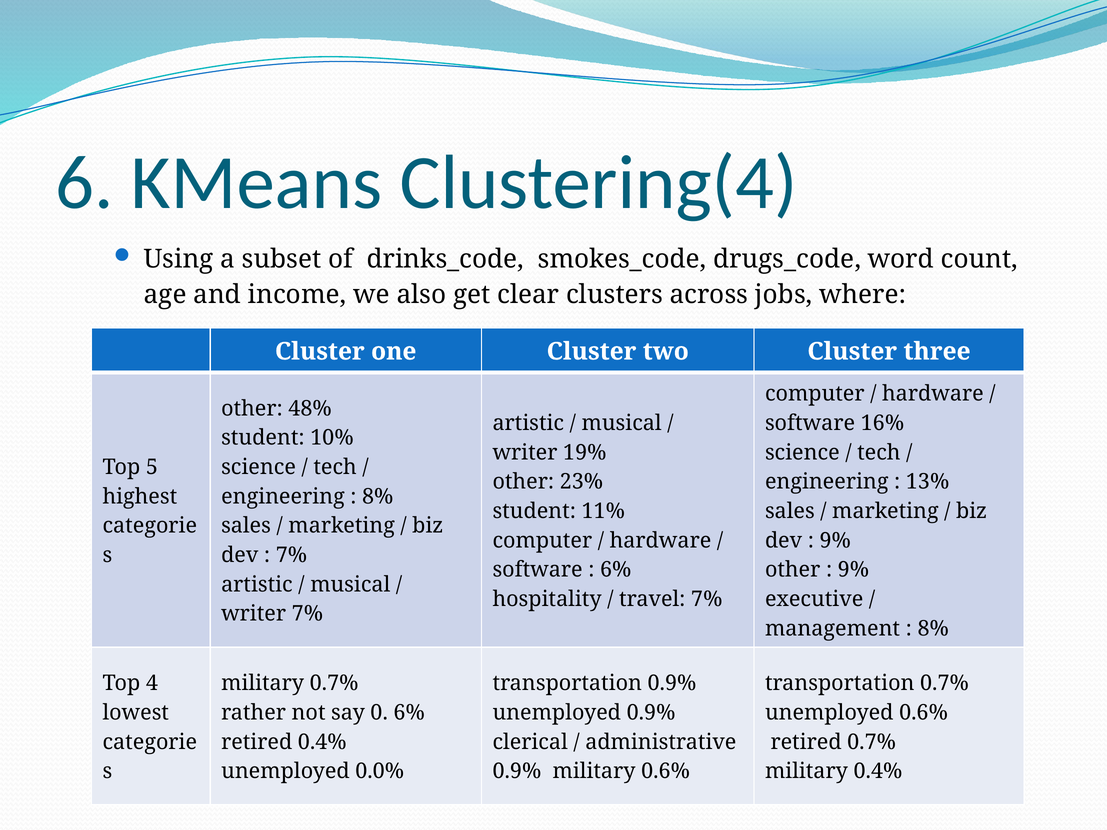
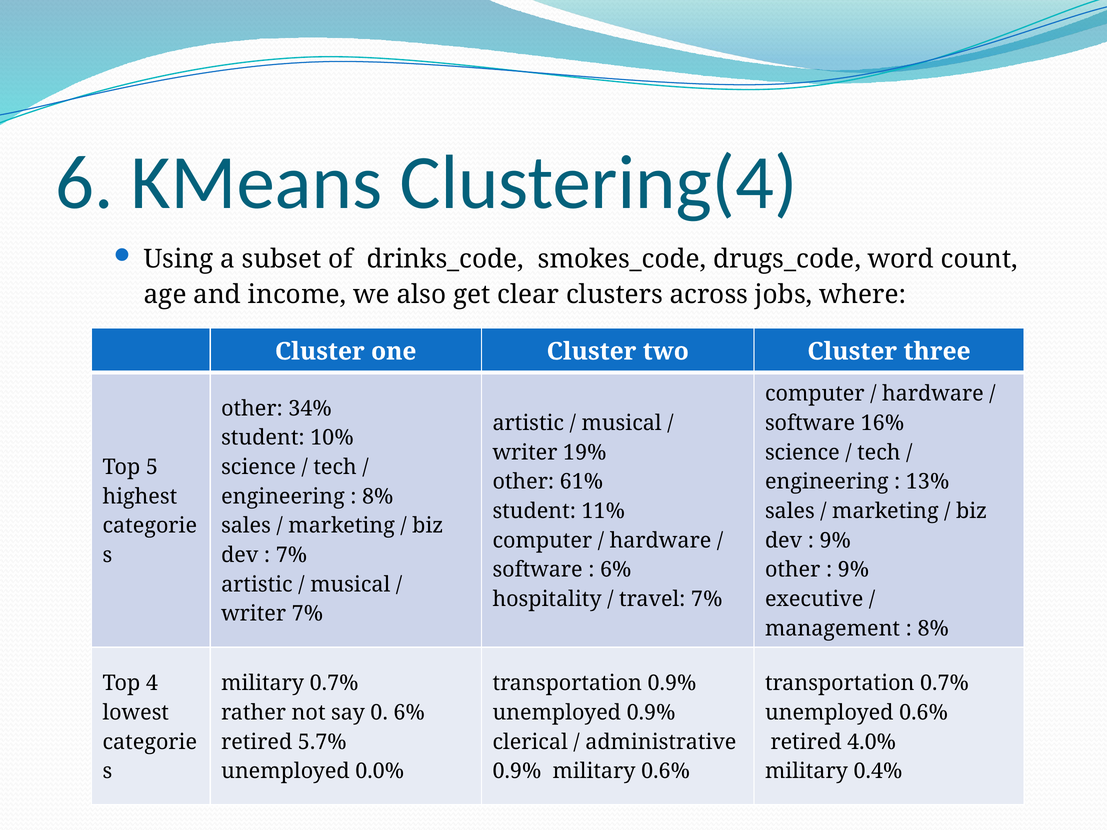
48%: 48% -> 34%
23%: 23% -> 61%
retired 0.4%: 0.4% -> 5.7%
retired 0.7%: 0.7% -> 4.0%
